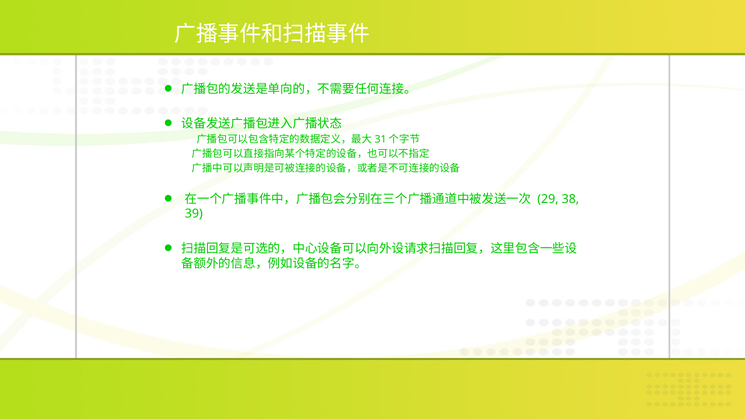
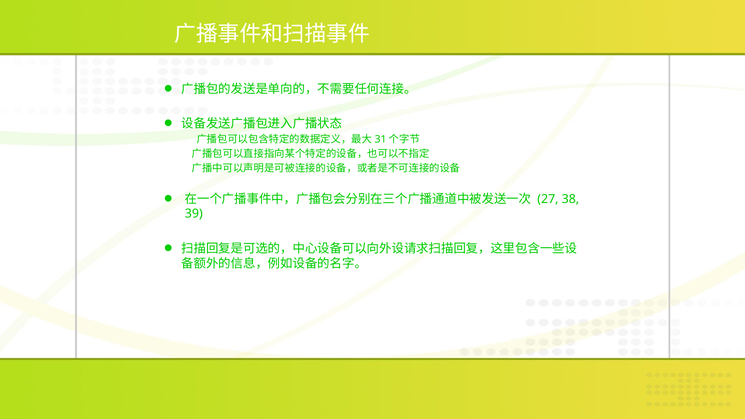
29: 29 -> 27
